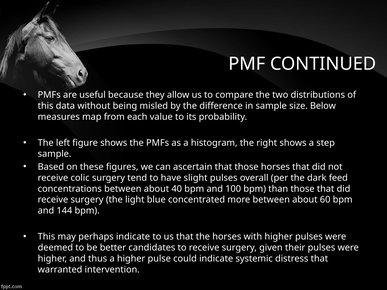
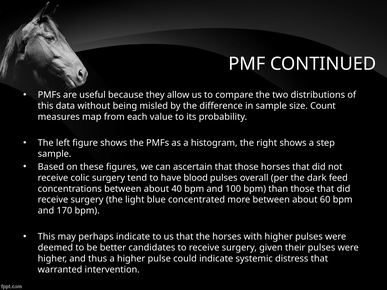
Below: Below -> Count
slight: slight -> blood
144: 144 -> 170
